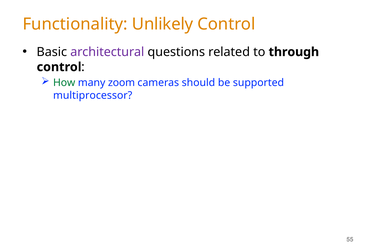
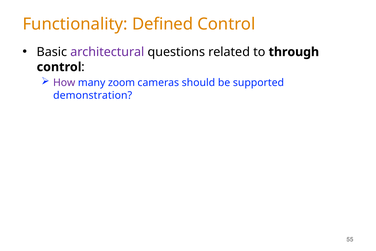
Unlikely: Unlikely -> Defined
How colour: green -> purple
multiprocessor: multiprocessor -> demonstration
